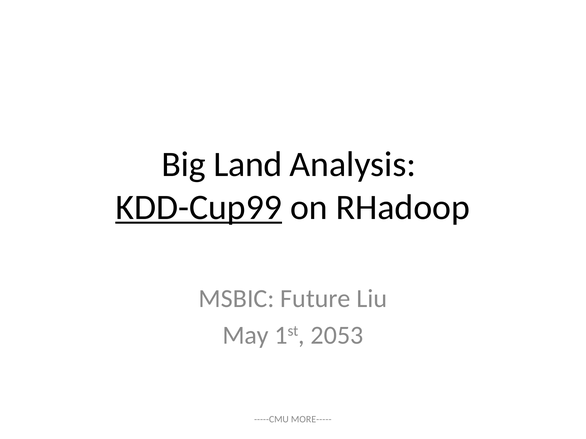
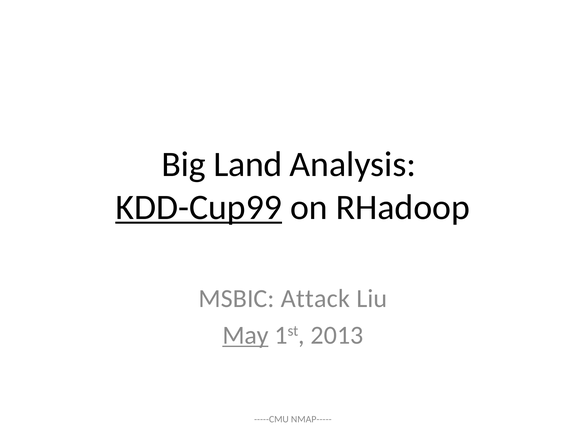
Future: Future -> Attack
May underline: none -> present
2053: 2053 -> 2013
MORE-----: MORE----- -> NMAP-----
